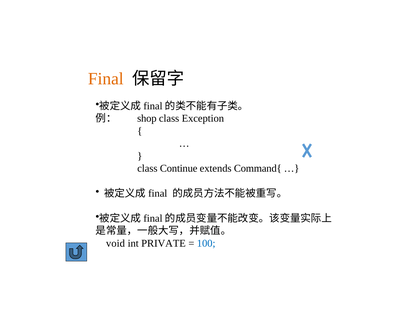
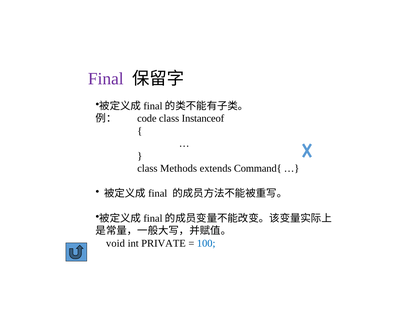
Final colour: orange -> purple
shop: shop -> code
Exception: Exception -> Instanceof
Continue: Continue -> Methods
